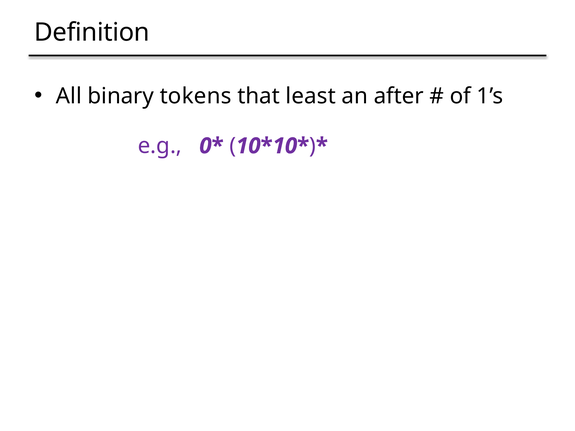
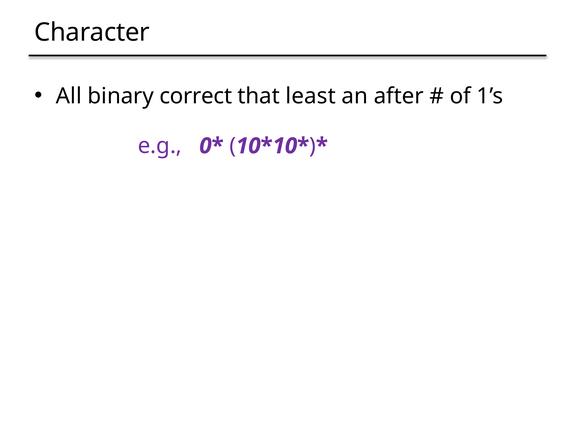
Definition: Definition -> Character
tokens: tokens -> correct
